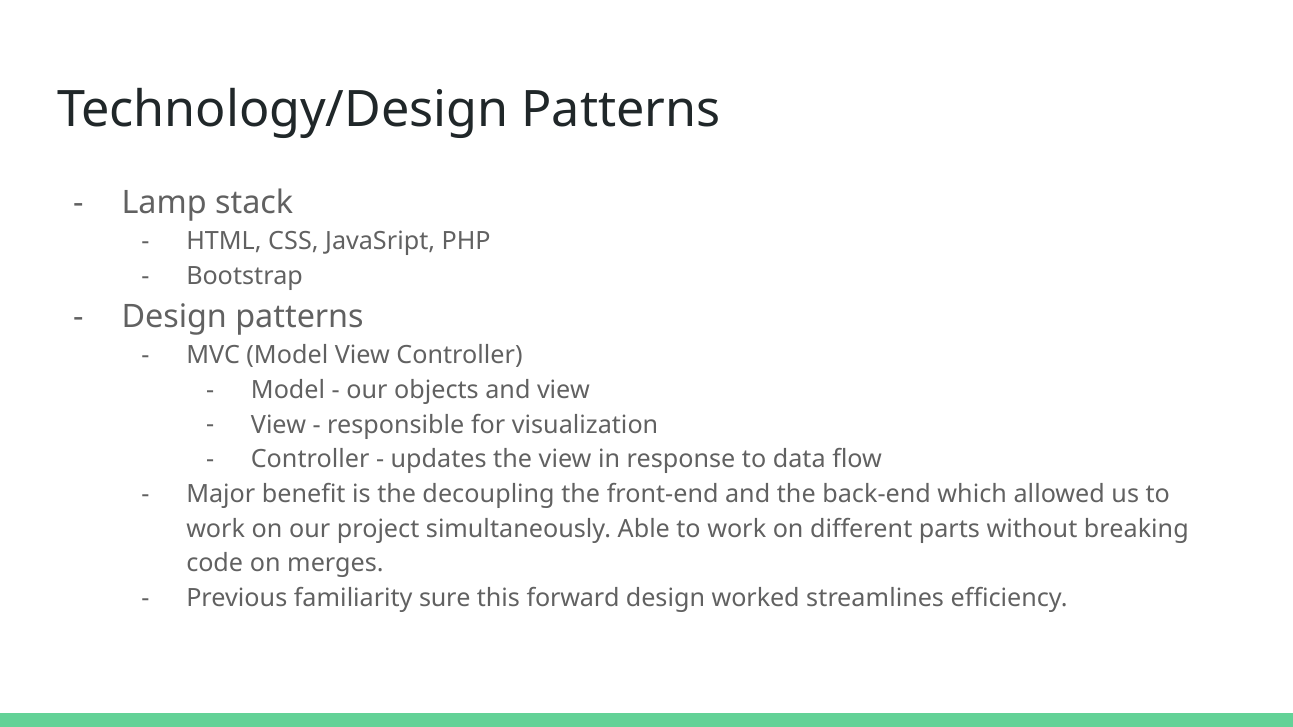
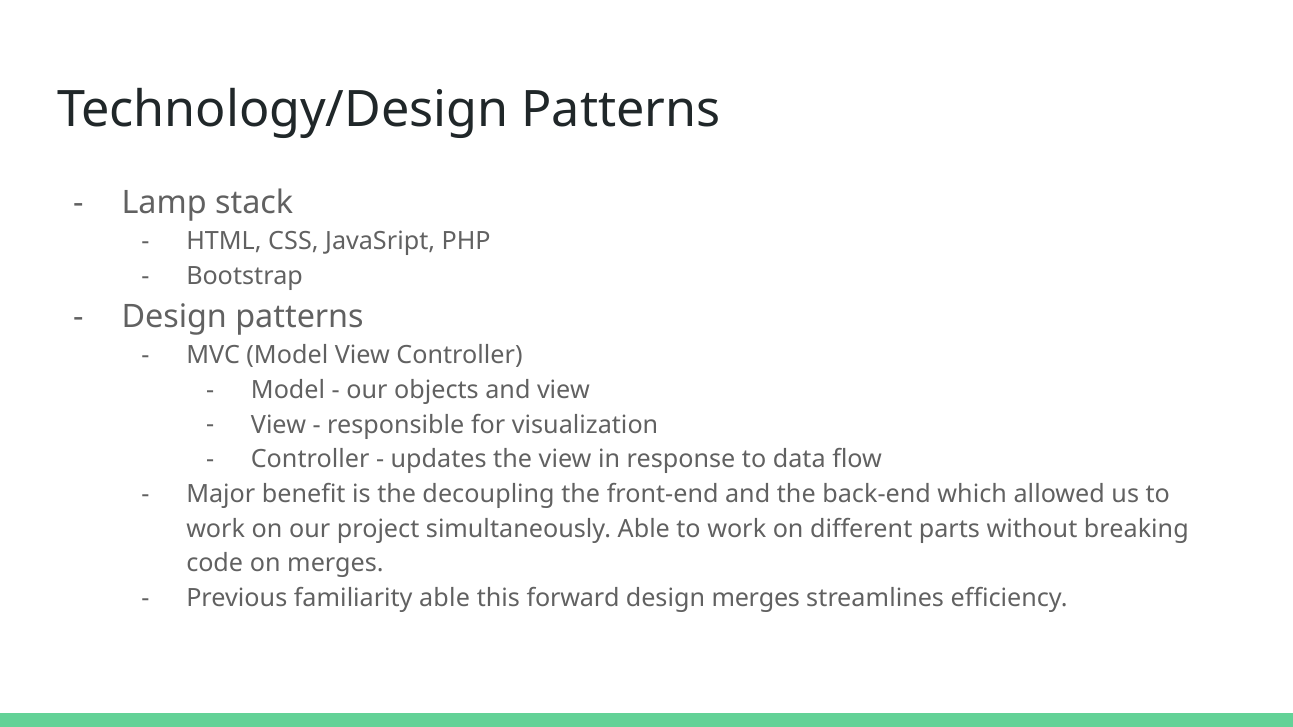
familiarity sure: sure -> able
design worked: worked -> merges
